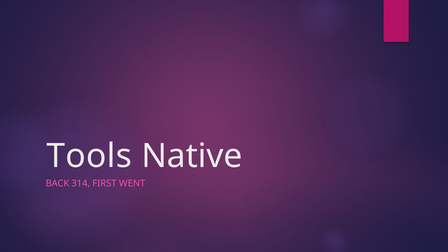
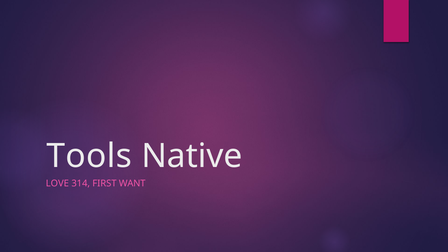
BACK: BACK -> LOVE
WENT: WENT -> WANT
